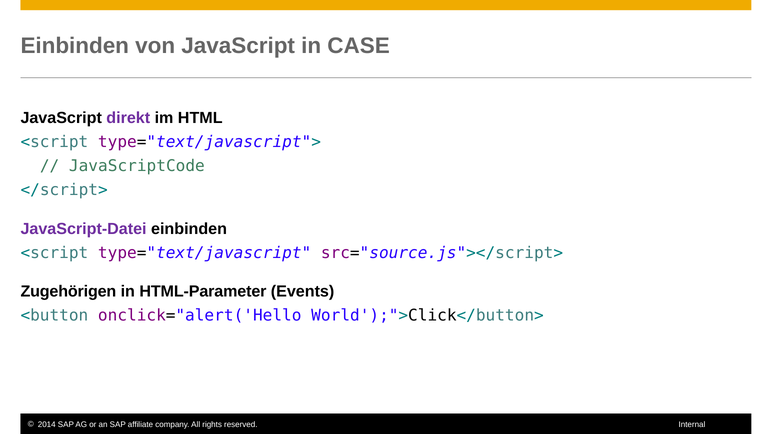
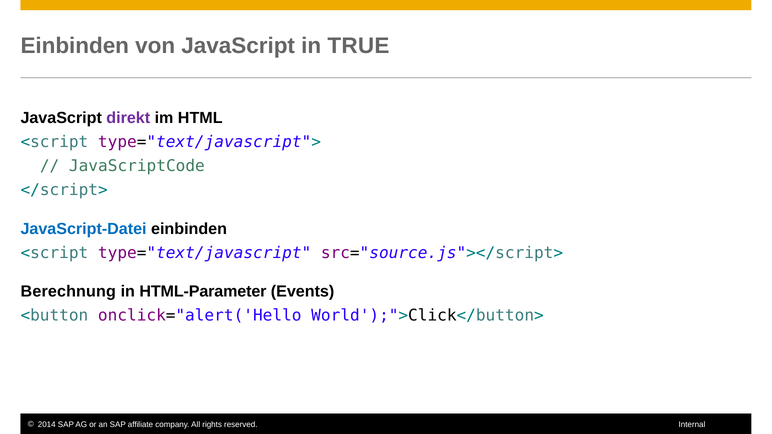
CASE: CASE -> TRUE
JavaScript-Datei colour: purple -> blue
Zugehörigen: Zugehörigen -> Berechnung
